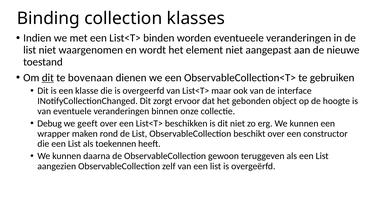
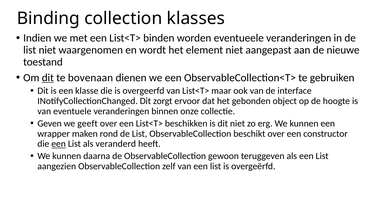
Debug: Debug -> Geven
een at (59, 144) underline: none -> present
toekennen: toekennen -> veranderd
